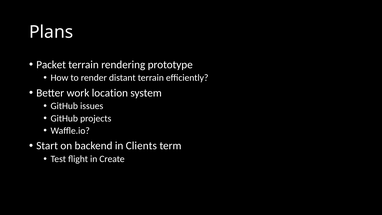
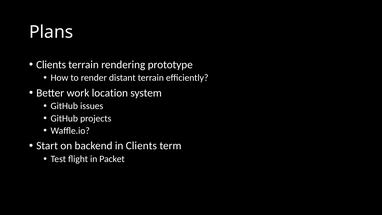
Packet at (51, 65): Packet -> Clients
Create: Create -> Packet
